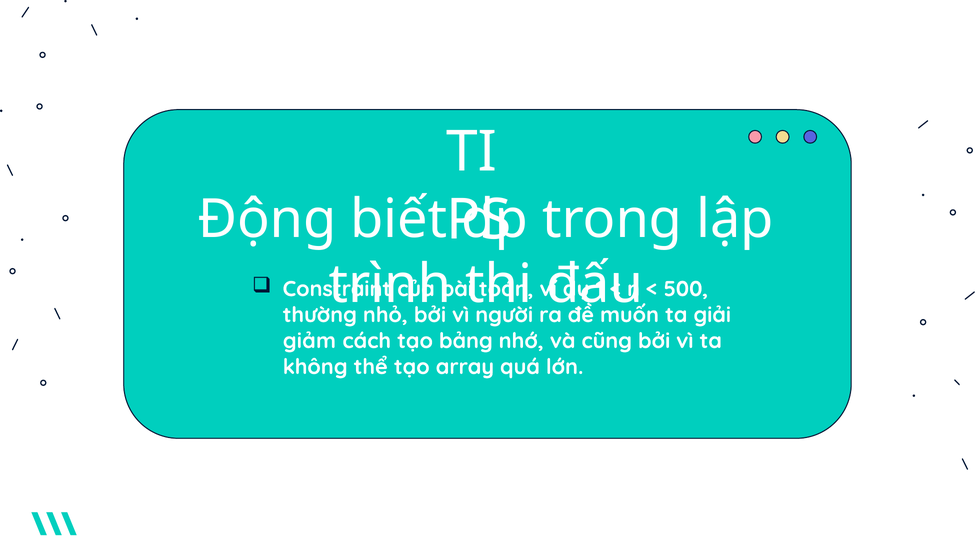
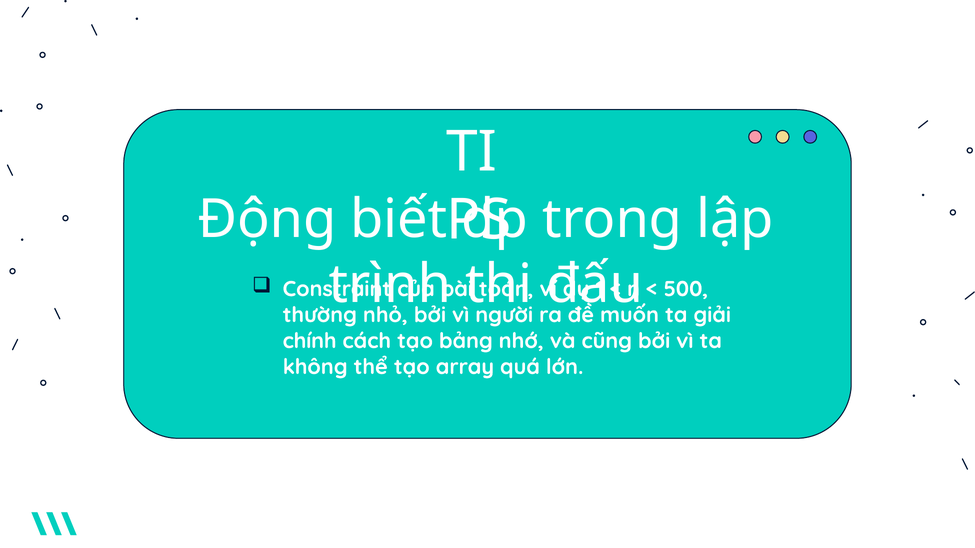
giảm: giảm -> chính
